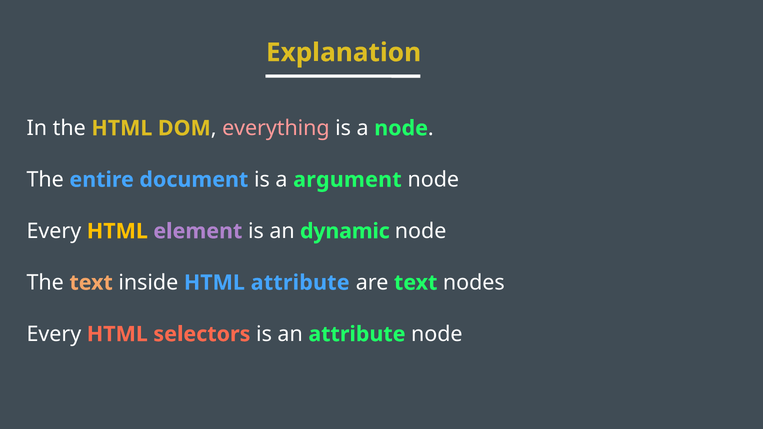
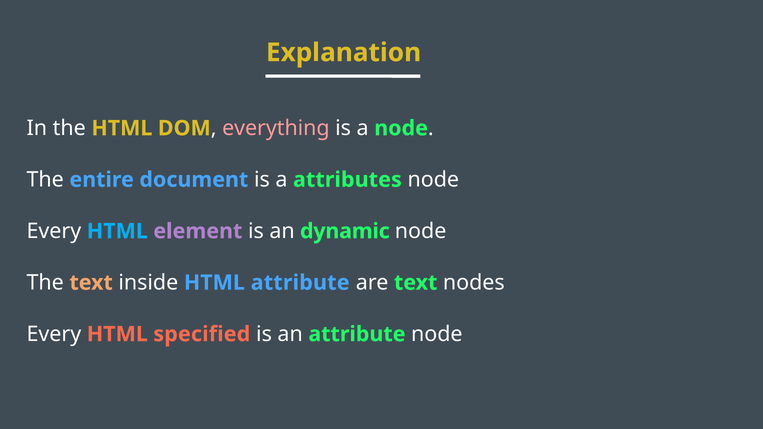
argument: argument -> attributes
HTML at (117, 231) colour: yellow -> light blue
selectors: selectors -> specified
